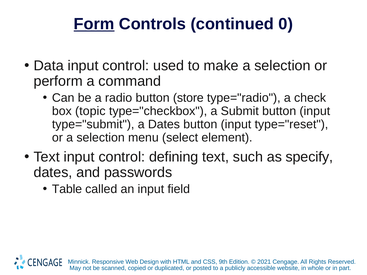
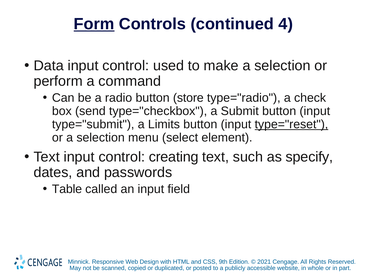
0: 0 -> 4
topic: topic -> send
a Dates: Dates -> Limits
type="reset underline: none -> present
defining: defining -> creating
